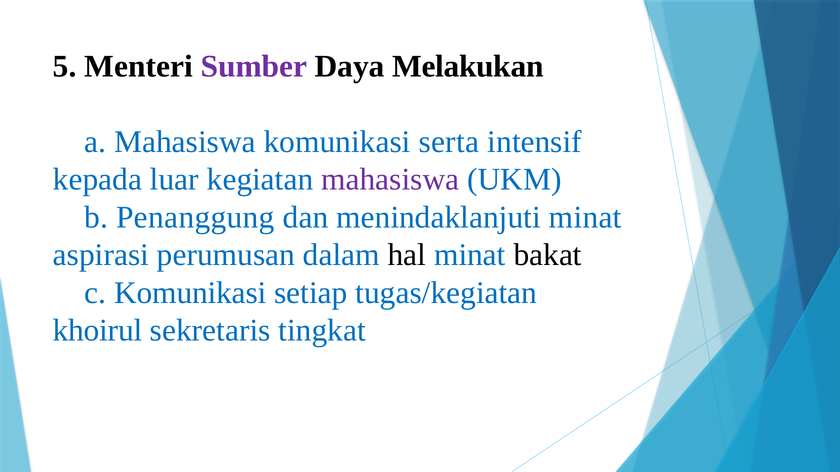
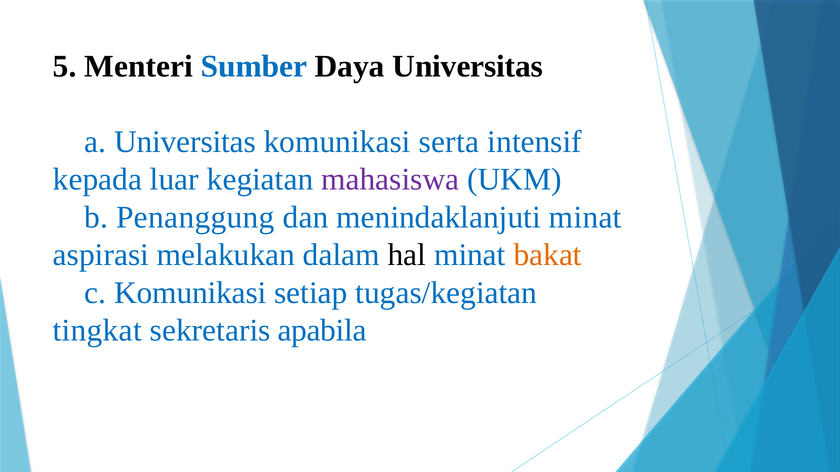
Sumber colour: purple -> blue
Daya Melakukan: Melakukan -> Universitas
a Mahasiswa: Mahasiswa -> Universitas
perumusan: perumusan -> melakukan
bakat colour: black -> orange
khoirul: khoirul -> tingkat
tingkat: tingkat -> apabila
